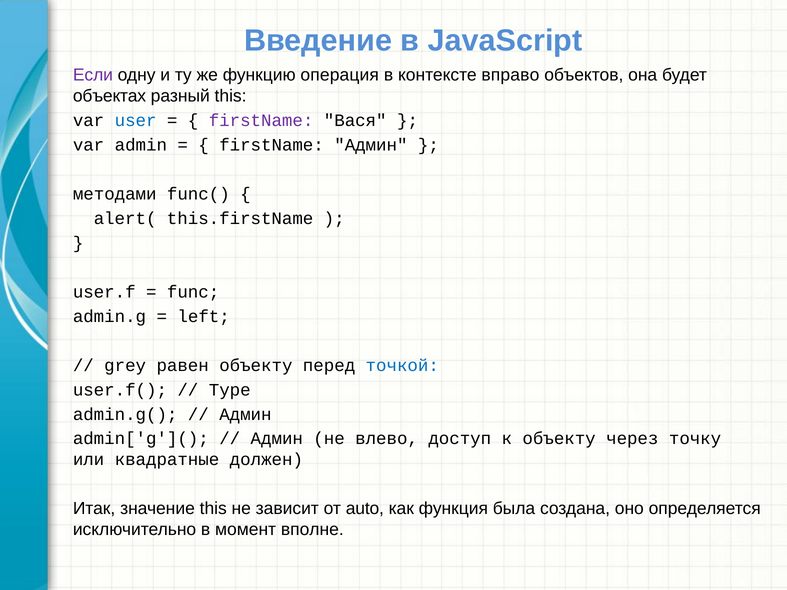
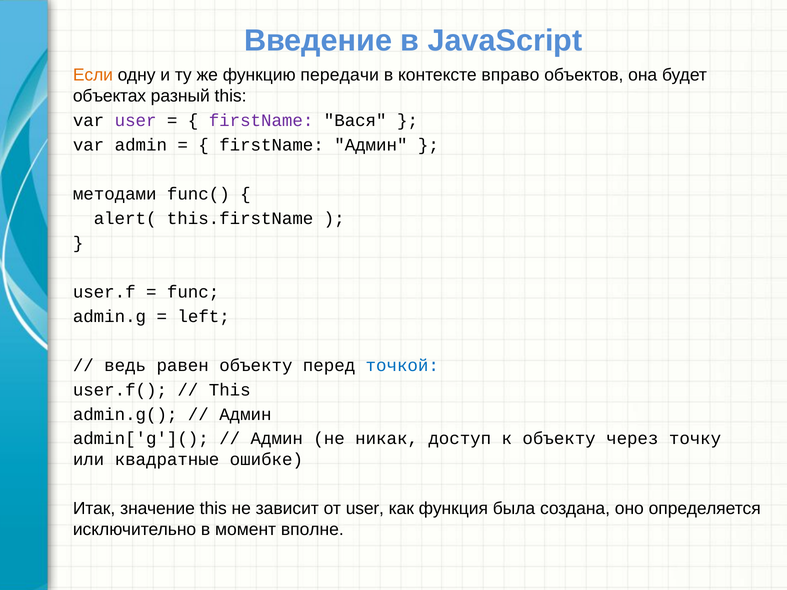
Если colour: purple -> orange
операция: операция -> передачи
user at (136, 121) colour: blue -> purple
grey: grey -> ведь
Type at (230, 390): Type -> This
влево: влево -> никак
должен: должен -> ошибке
от auto: auto -> user
